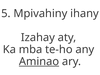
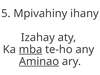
mba underline: none -> present
